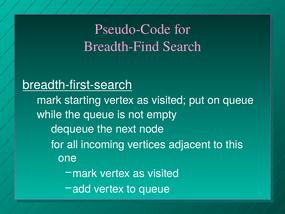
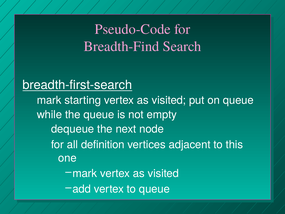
incoming: incoming -> definition
